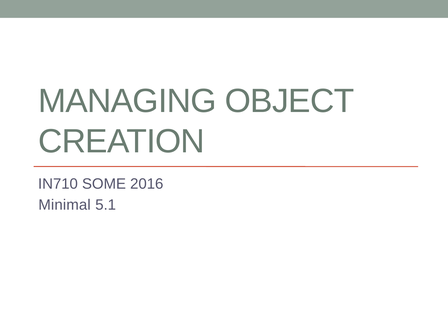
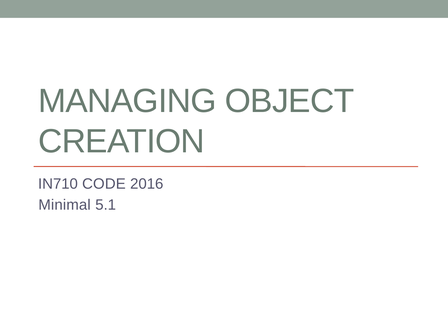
SOME: SOME -> CODE
